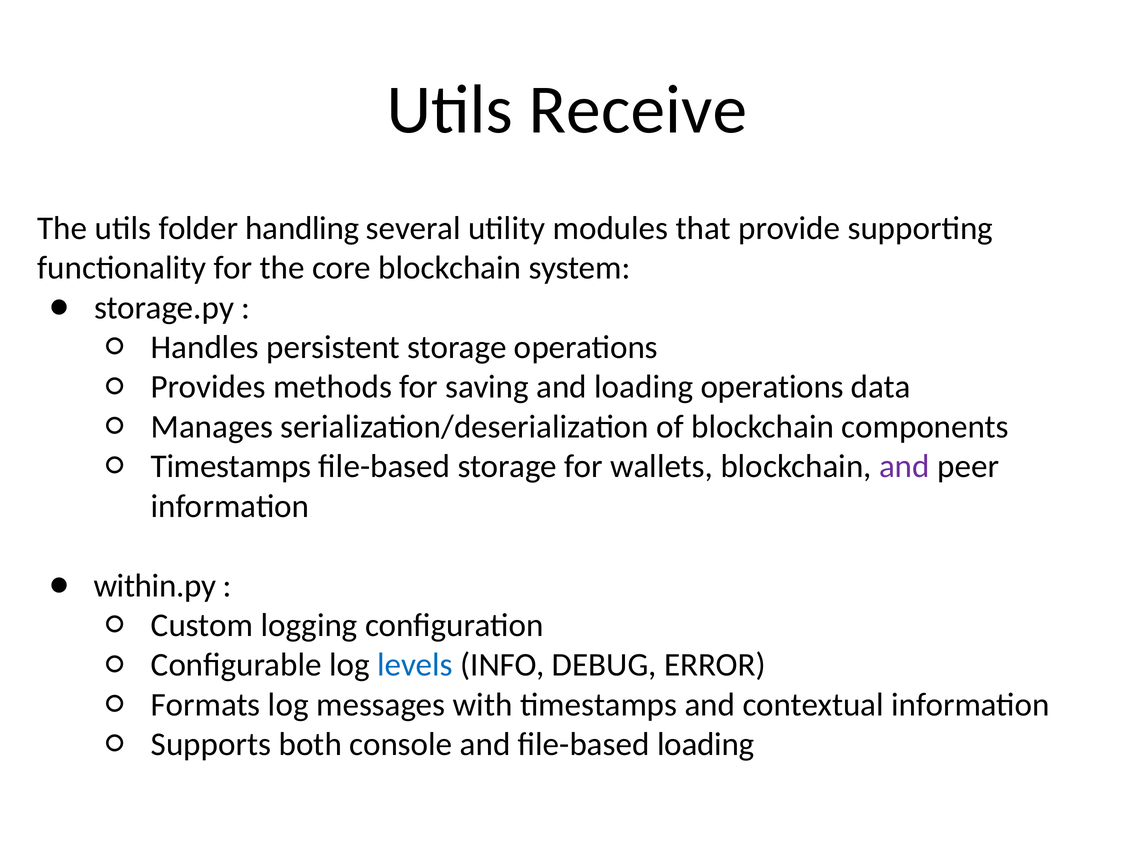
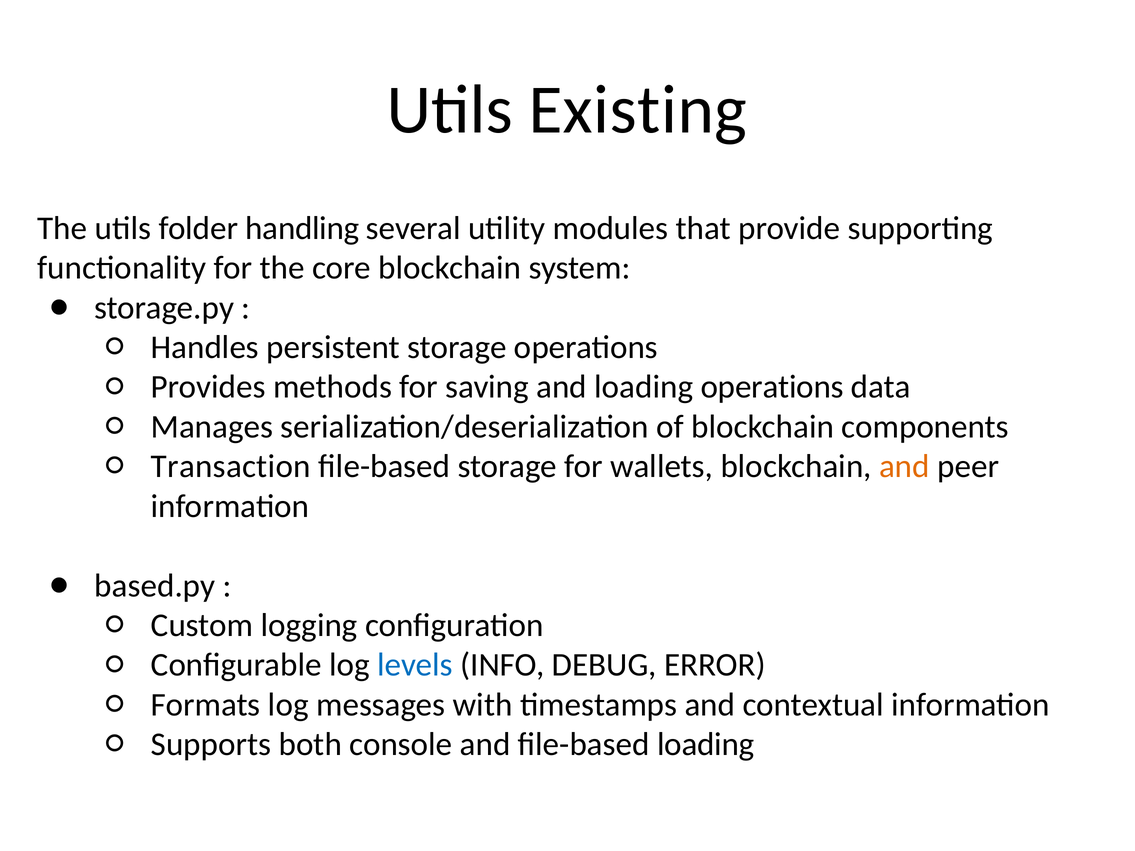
Receive: Receive -> Existing
Timestamps at (231, 467): Timestamps -> Transaction
and at (904, 467) colour: purple -> orange
within.py: within.py -> based.py
